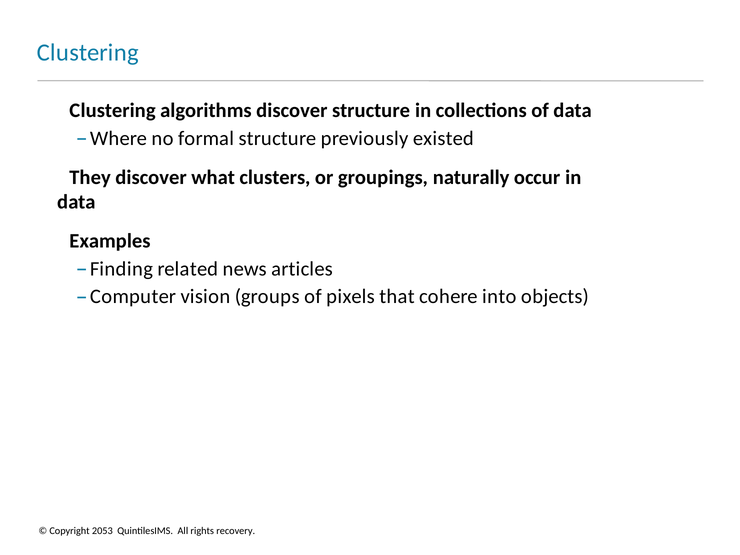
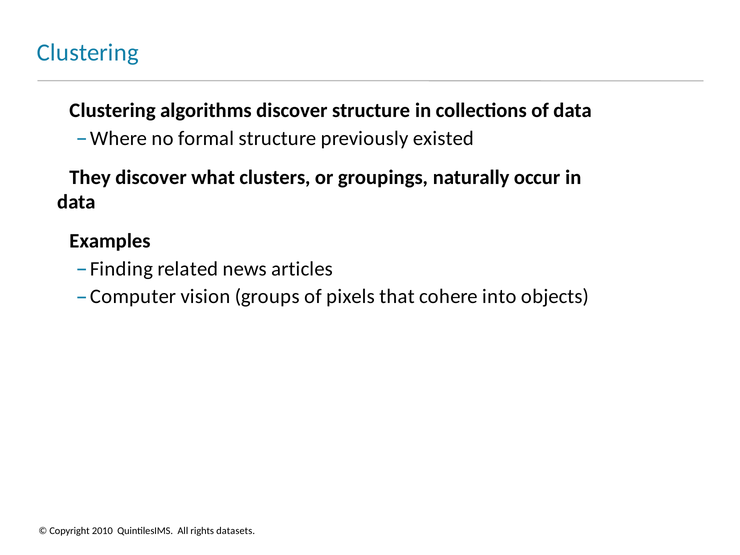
2053: 2053 -> 2010
recovery: recovery -> datasets
